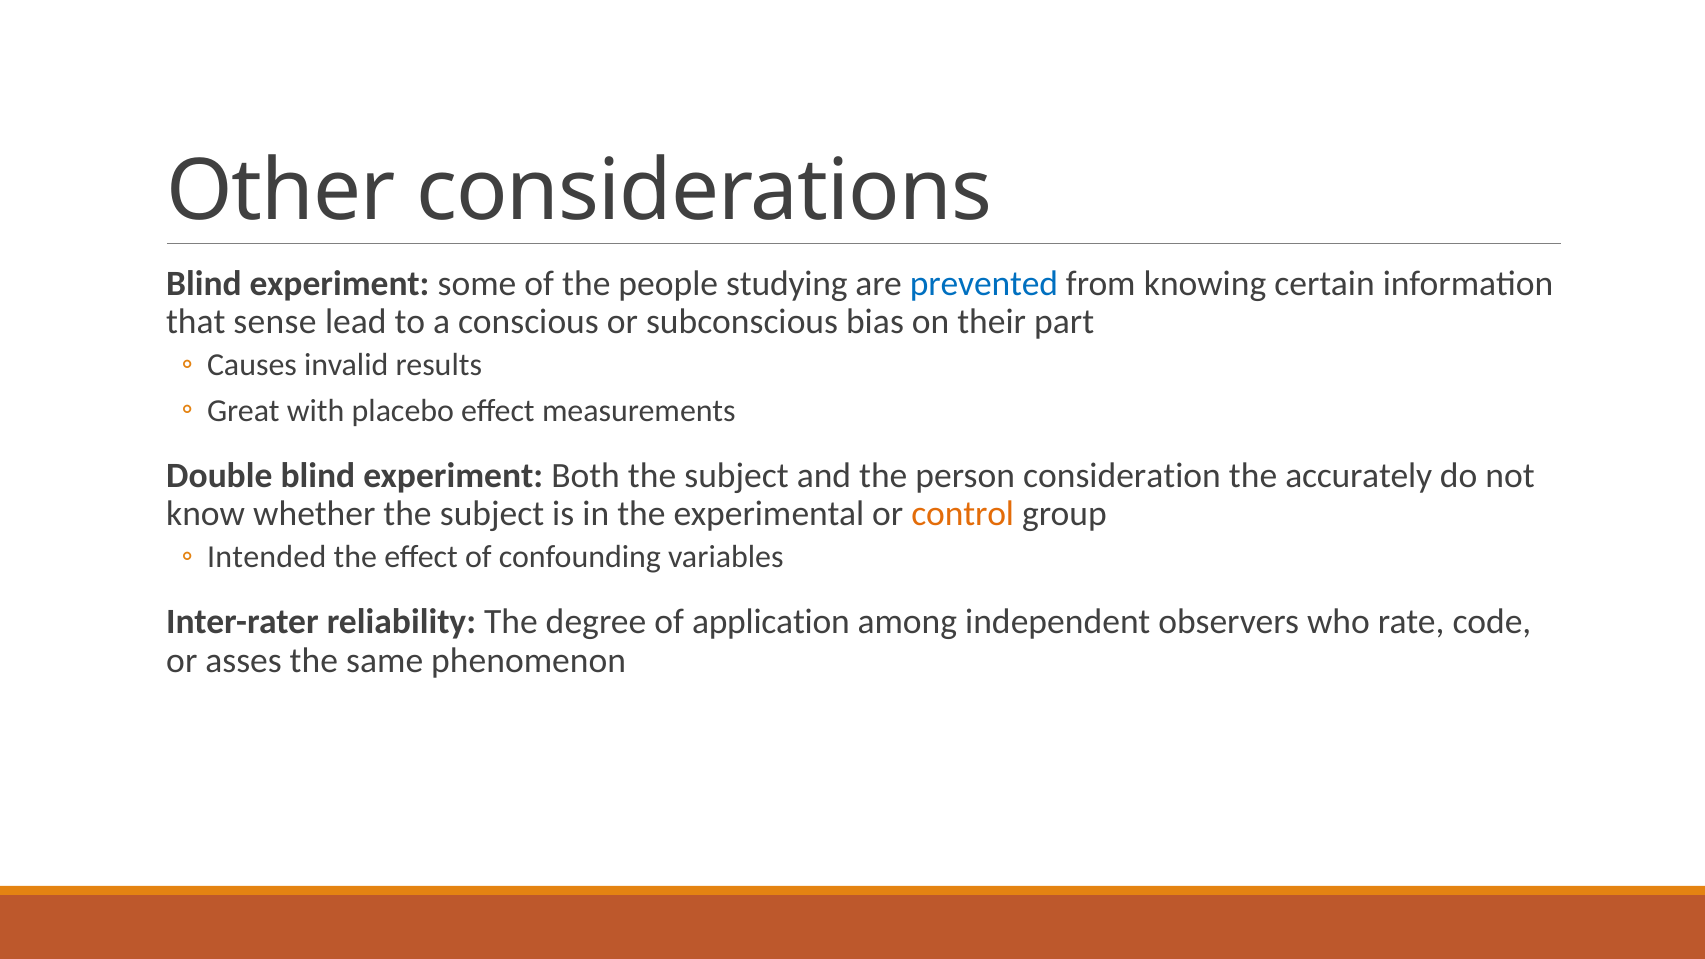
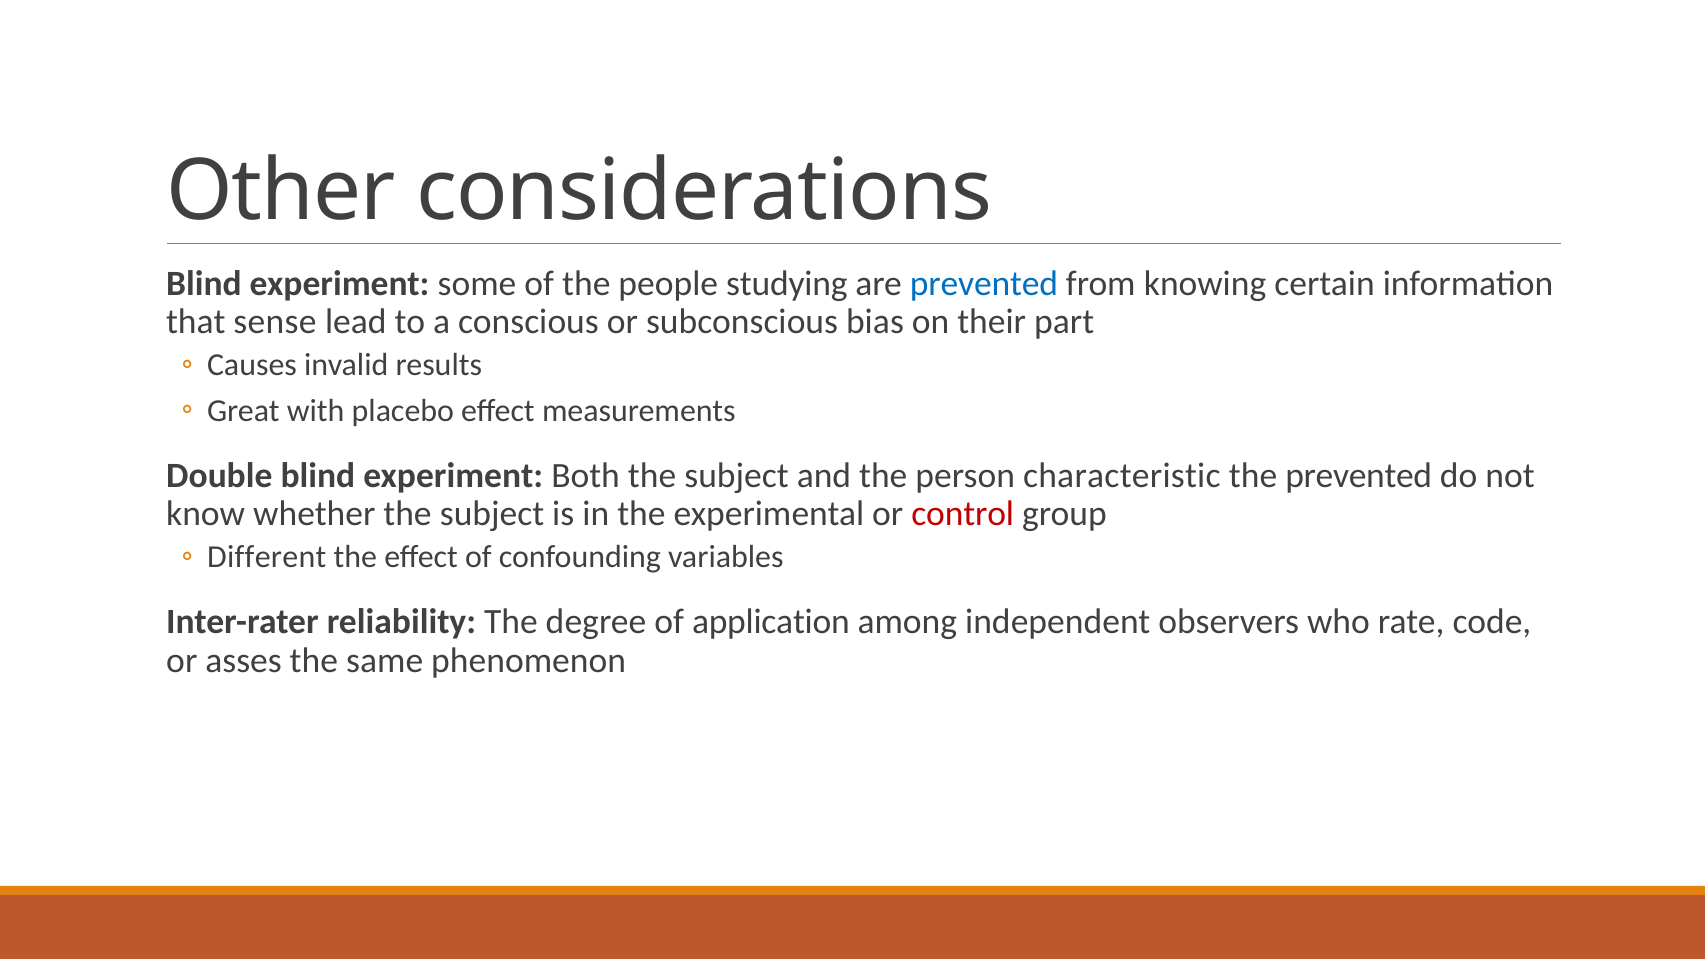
consideration: consideration -> characteristic
the accurately: accurately -> prevented
control colour: orange -> red
Intended: Intended -> Different
